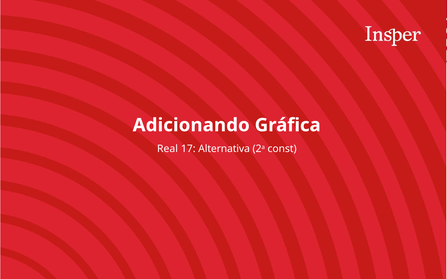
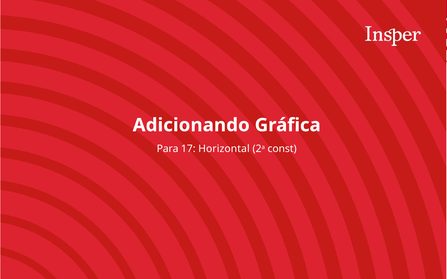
Real: Real -> Para
Alternativa: Alternativa -> Horizontal
